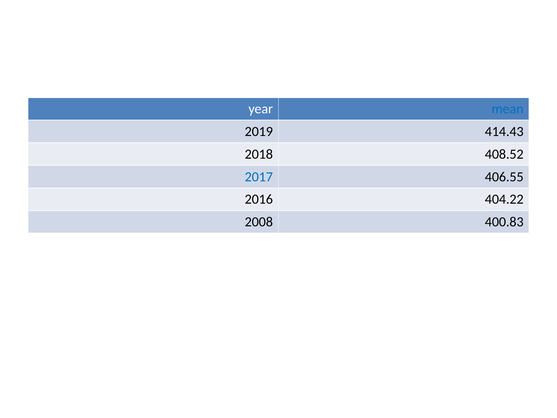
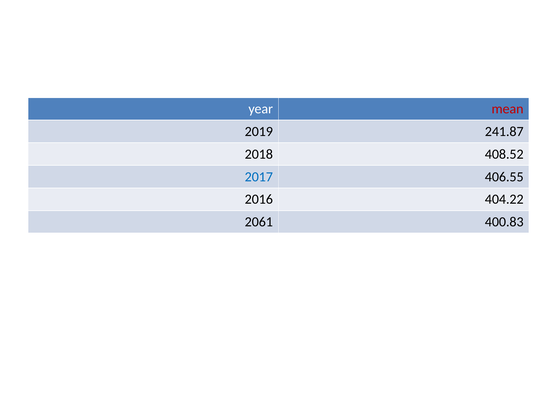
mean colour: blue -> red
414.43: 414.43 -> 241.87
2008: 2008 -> 2061
